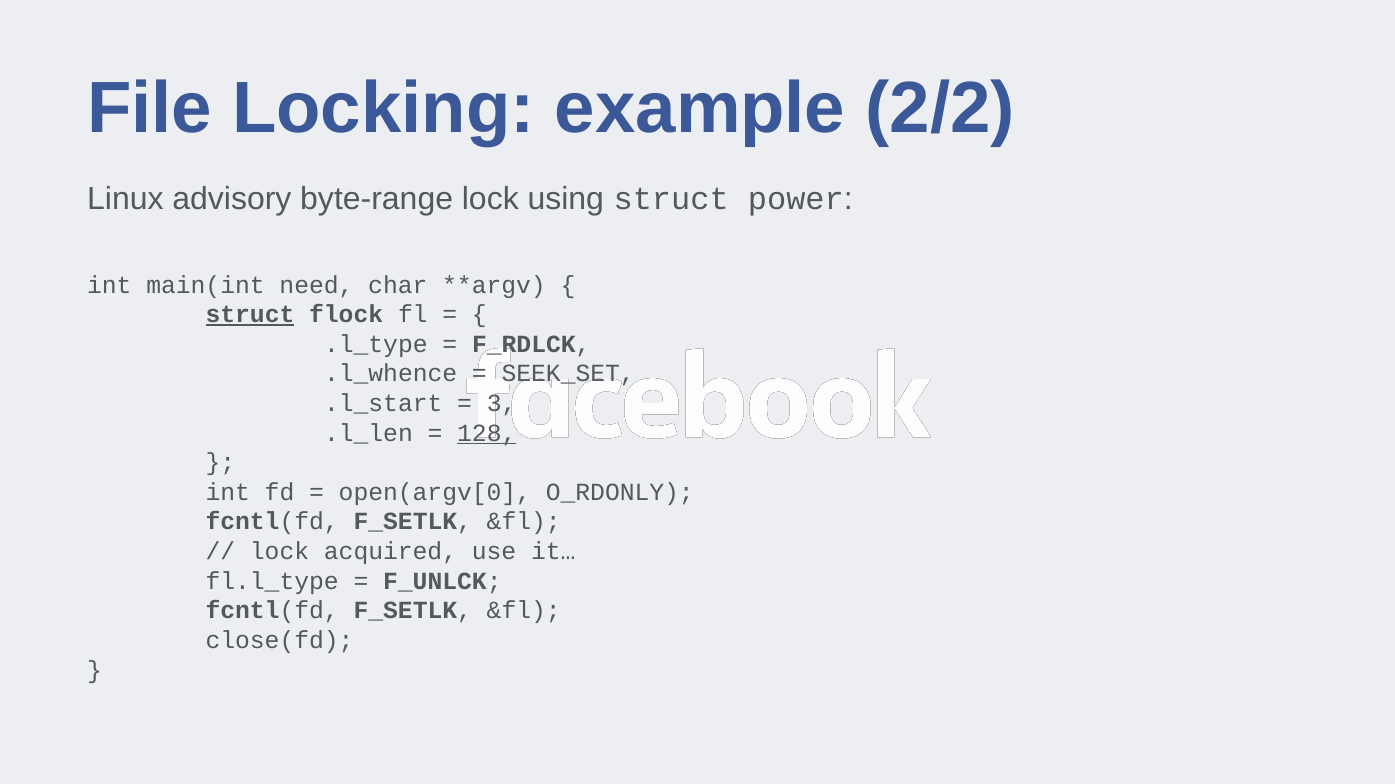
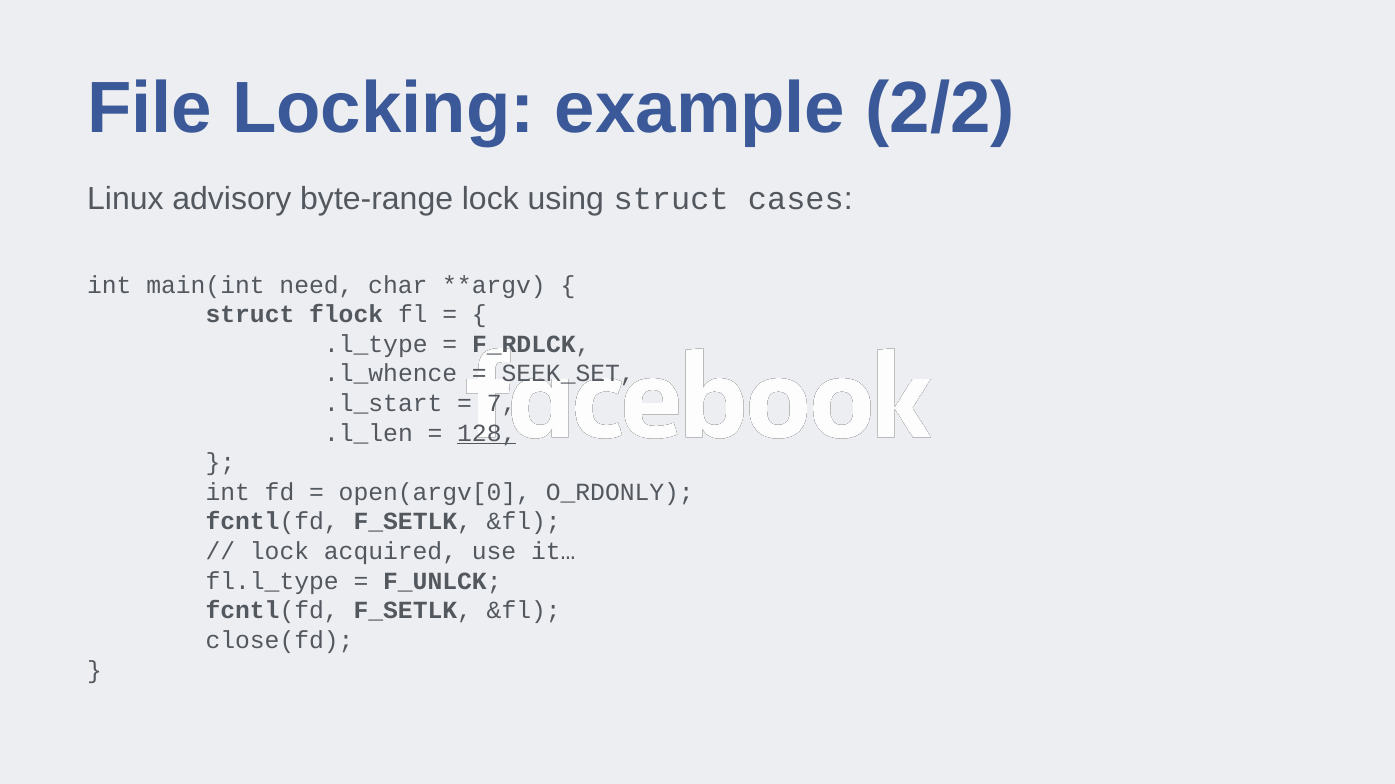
power: power -> cases
struct at (250, 315) underline: present -> none
3: 3 -> 7
